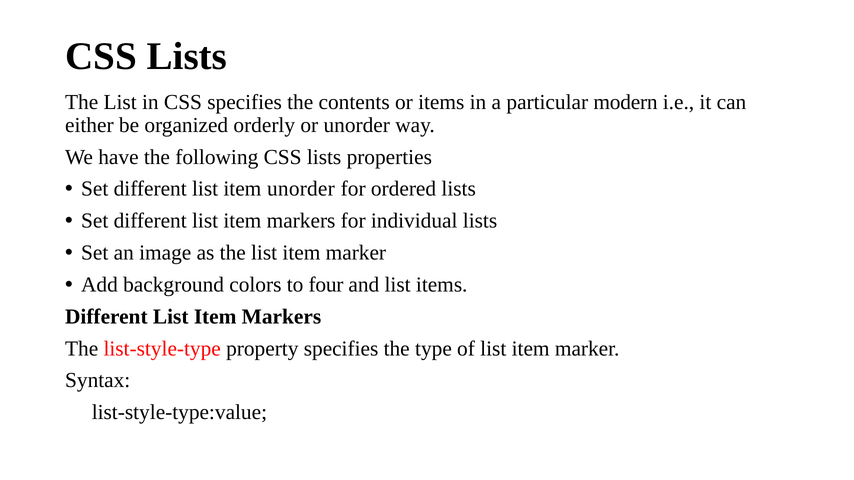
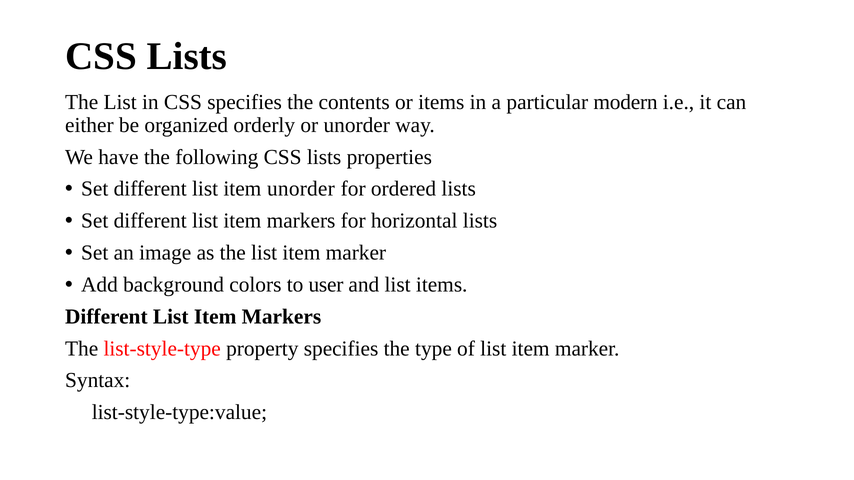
individual: individual -> horizontal
four: four -> user
